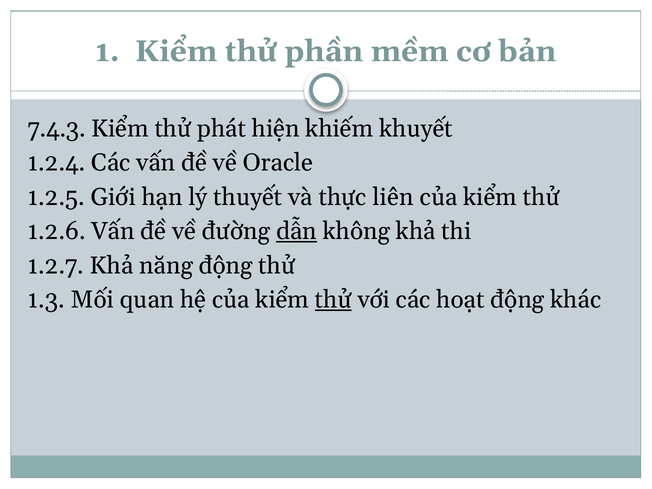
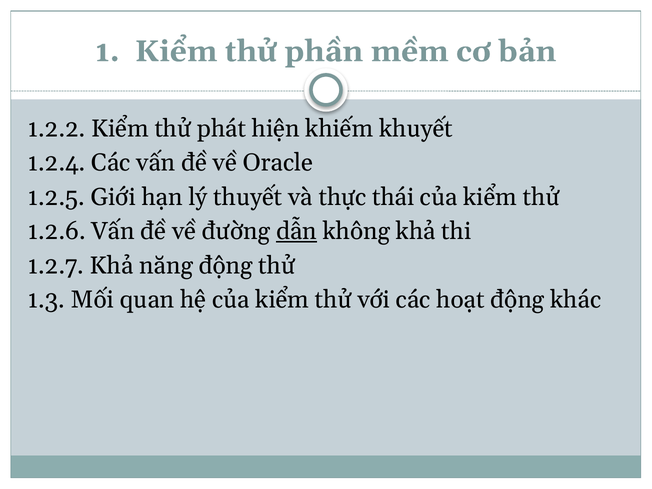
7.4.3: 7.4.3 -> 1.2.2
liên: liên -> thái
thử at (333, 300) underline: present -> none
